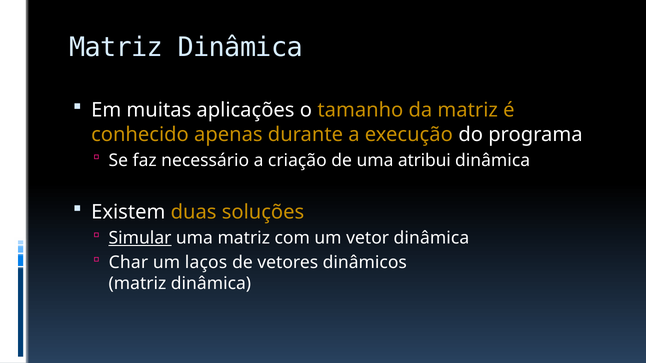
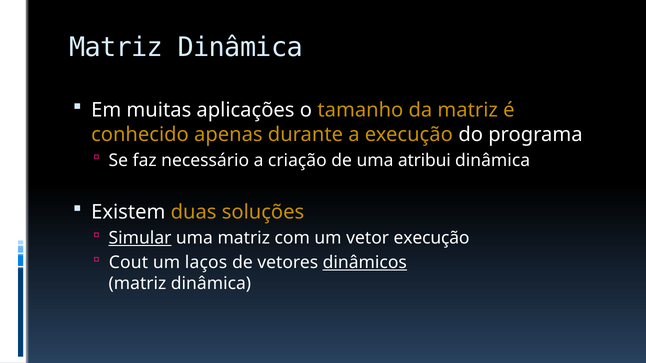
vetor dinâmica: dinâmica -> execução
Char: Char -> Cout
dinâmicos underline: none -> present
